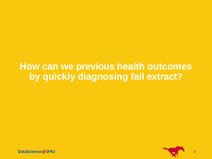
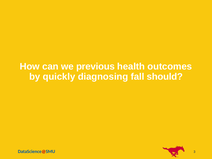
extract: extract -> should
